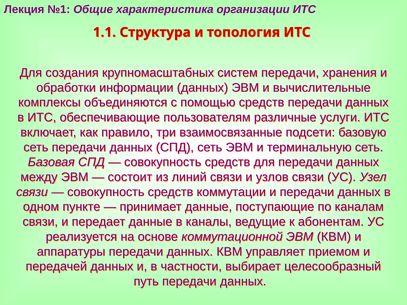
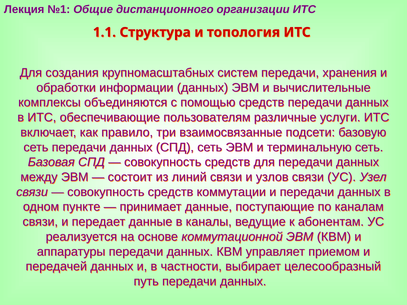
характеристика: характеристика -> дистанционного
